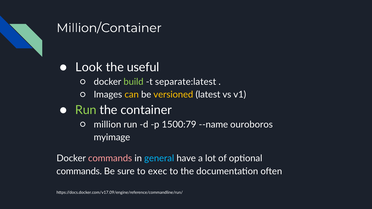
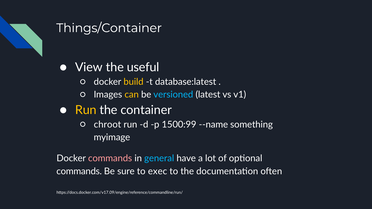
Million/Container: Million/Container -> Things/Container
Look: Look -> View
build colour: light green -> yellow
separate:latest: separate:latest -> database:latest
versioned colour: yellow -> light blue
Run at (86, 110) colour: light green -> yellow
million: million -> chroot
1500:79: 1500:79 -> 1500:99
ouroboros: ouroboros -> something
